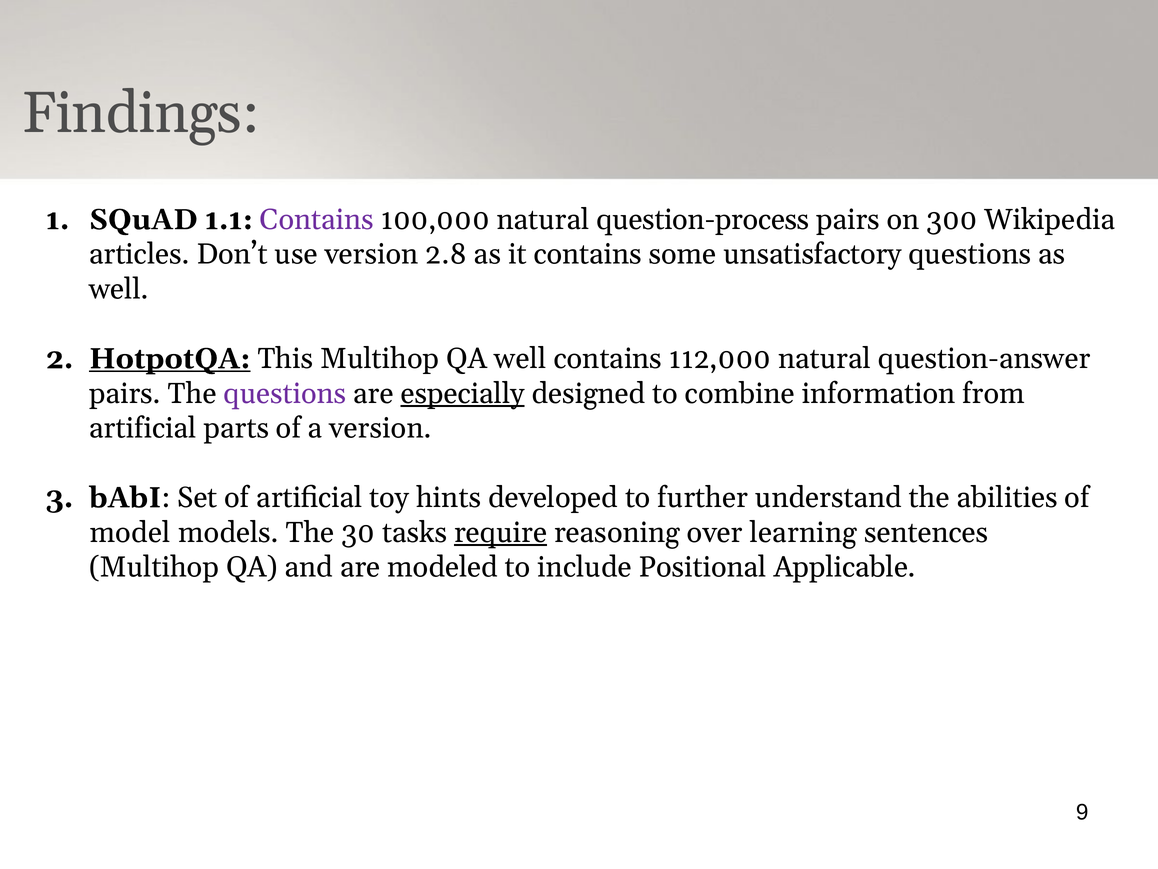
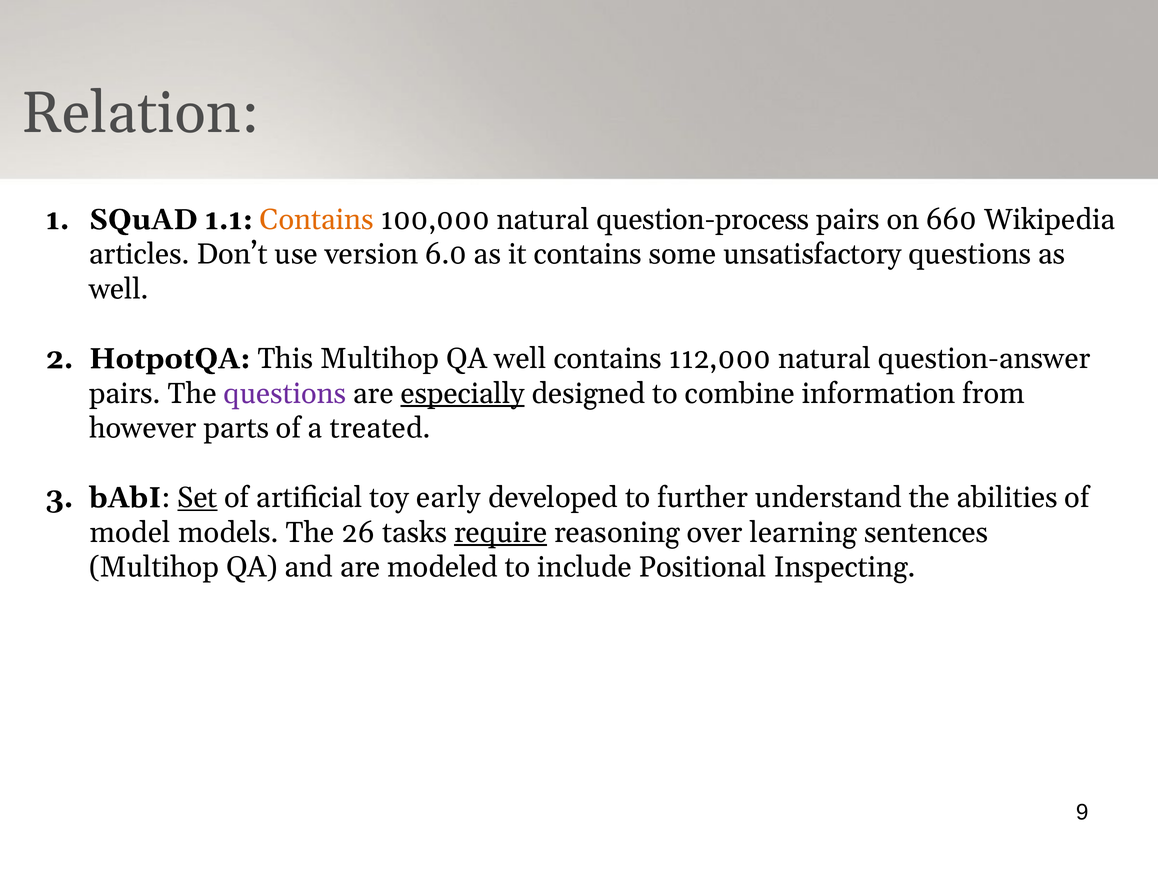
Findings: Findings -> Relation
Contains at (317, 220) colour: purple -> orange
300: 300 -> 660
2.8: 2.8 -> 6.0
HotpotQA underline: present -> none
artificial at (143, 428): artificial -> however
a version: version -> treated
Set underline: none -> present
hints: hints -> early
30: 30 -> 26
Applicable: Applicable -> Inspecting
